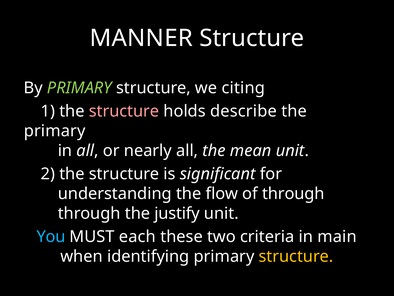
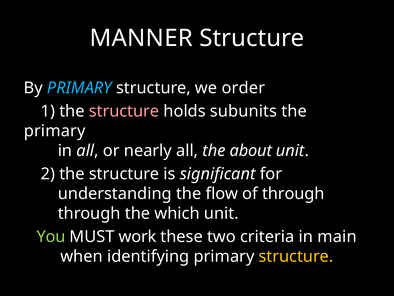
PRIMARY at (79, 88) colour: light green -> light blue
citing: citing -> order
describe: describe -> subunits
mean: mean -> about
justify: justify -> which
You colour: light blue -> light green
each: each -> work
